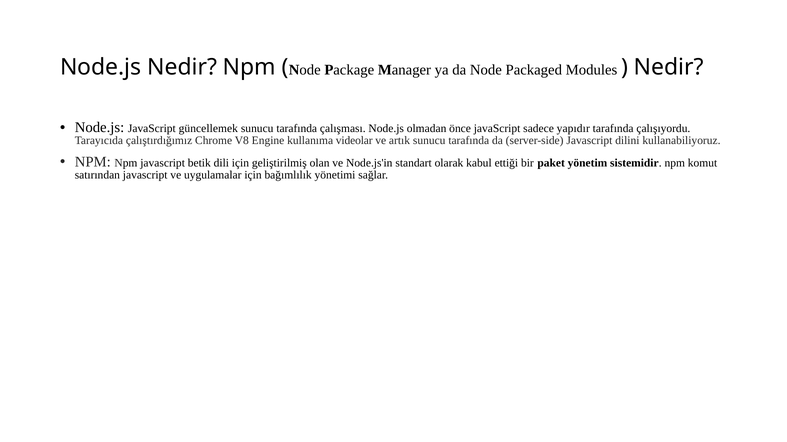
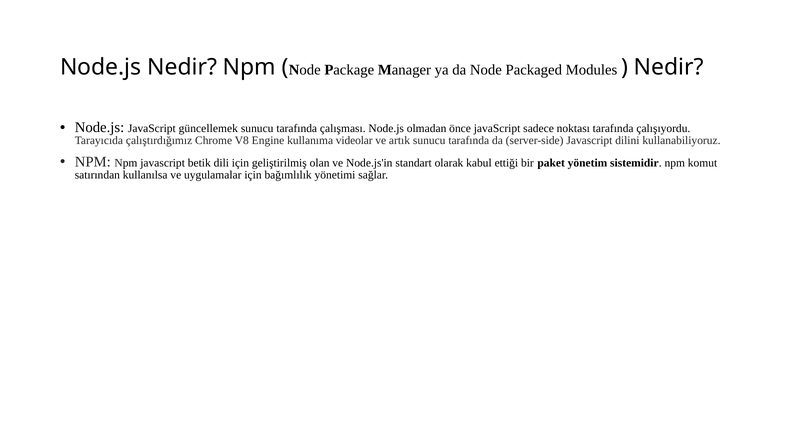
yapıdır: yapıdır -> noktası
satırından javascript: javascript -> kullanılsa
